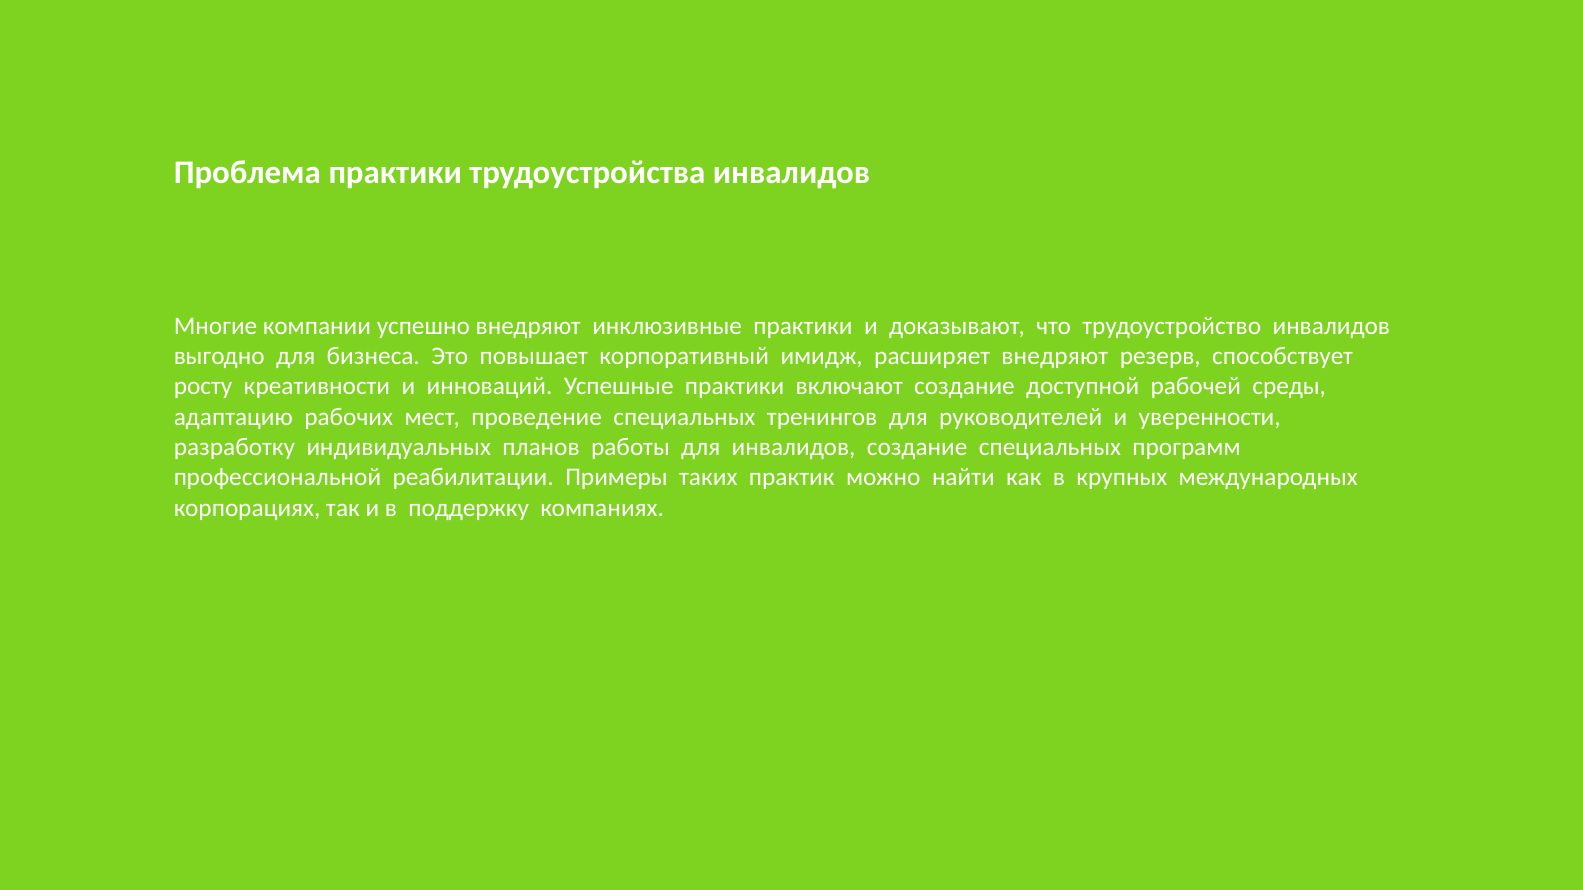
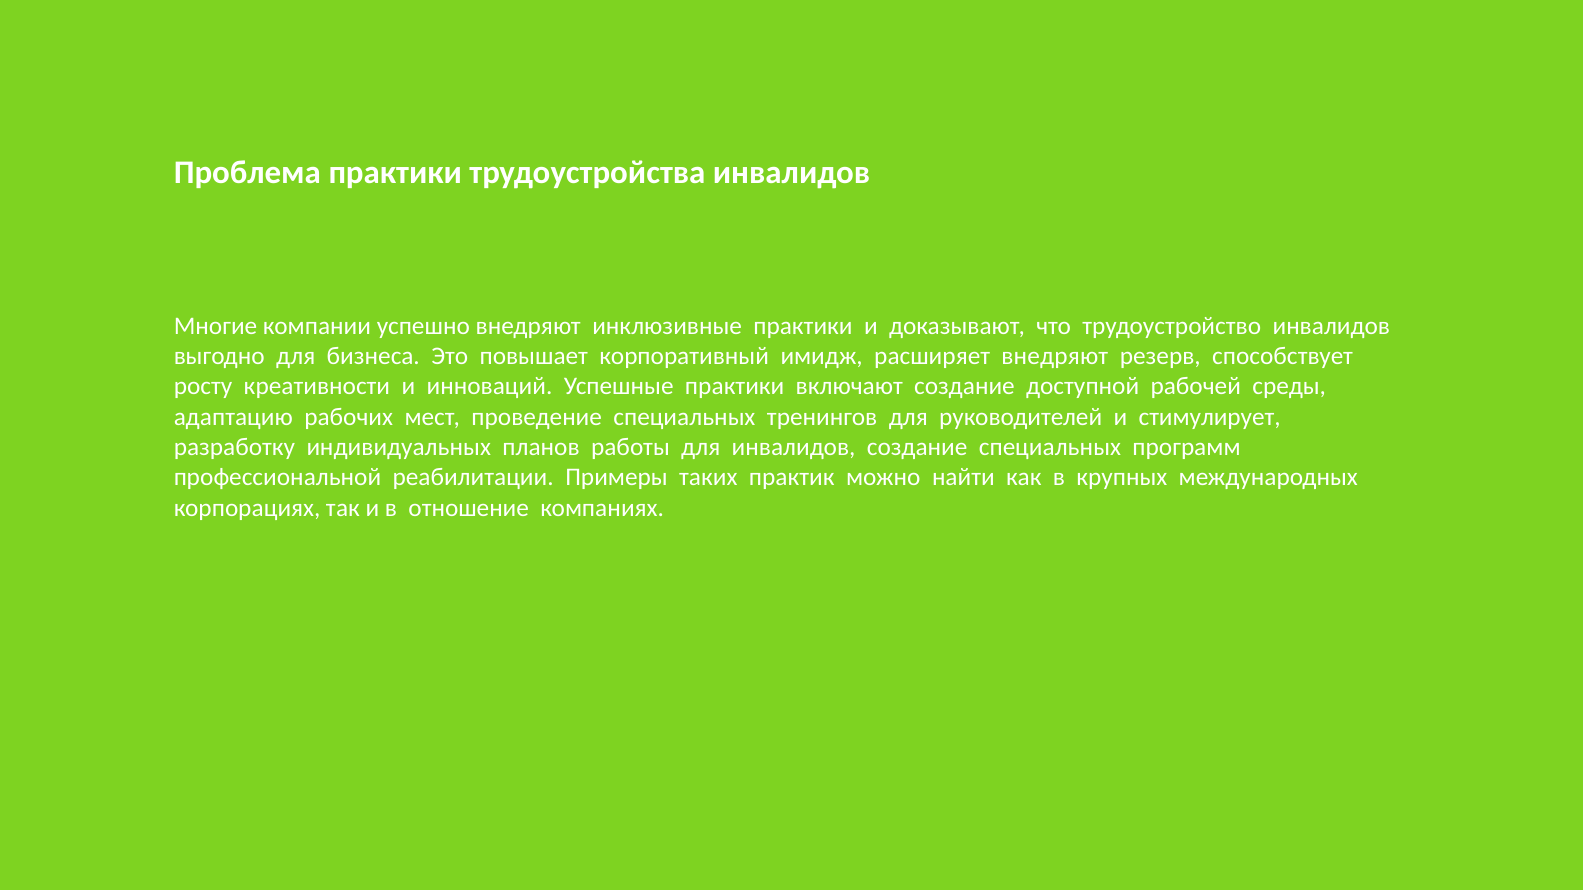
уверенности: уверенности -> стимулирует
поддержку: поддержку -> отношение
